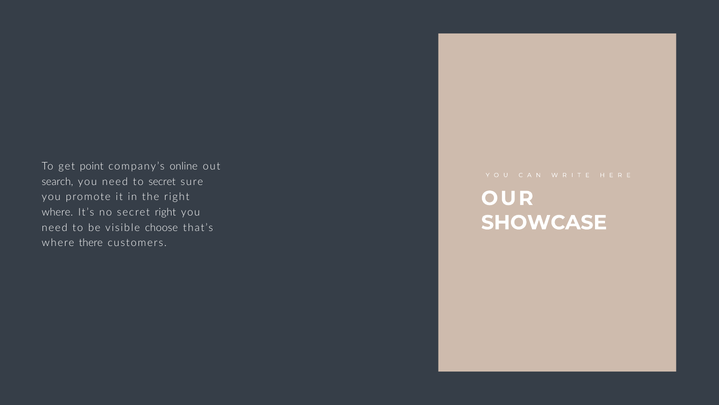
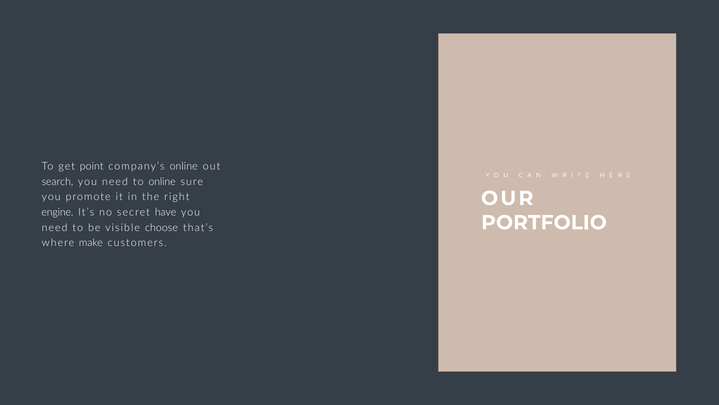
to secret: secret -> online
where at (57, 212): where -> engine
secret right: right -> have
SHOWCASE: SHOWCASE -> PORTFOLIO
there: there -> make
